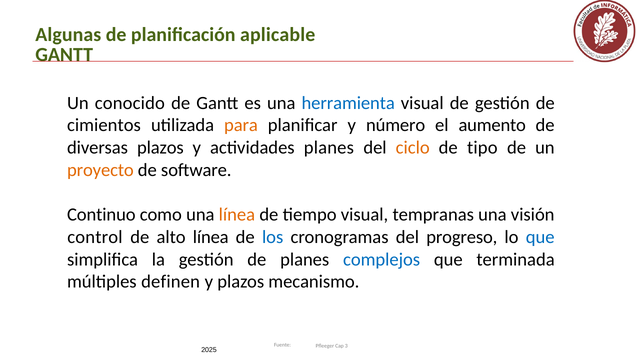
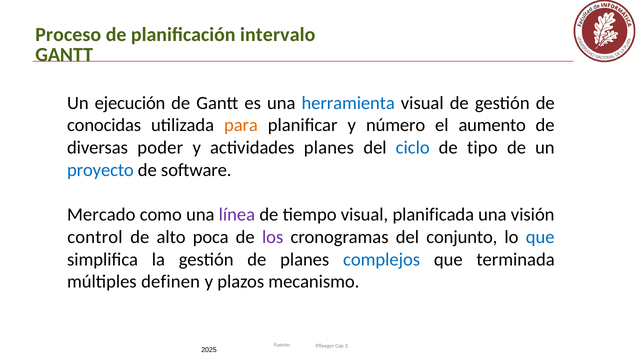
Algunas: Algunas -> Proceso
aplicable: aplicable -> intervalo
conocido: conocido -> ejecución
cimientos: cimientos -> conocidas
diversas plazos: plazos -> poder
ciclo colour: orange -> blue
proyecto colour: orange -> blue
Continuo: Continuo -> Mercado
línea at (237, 214) colour: orange -> purple
tempranas: tempranas -> planificada
alto línea: línea -> poca
los colour: blue -> purple
progreso: progreso -> conjunto
